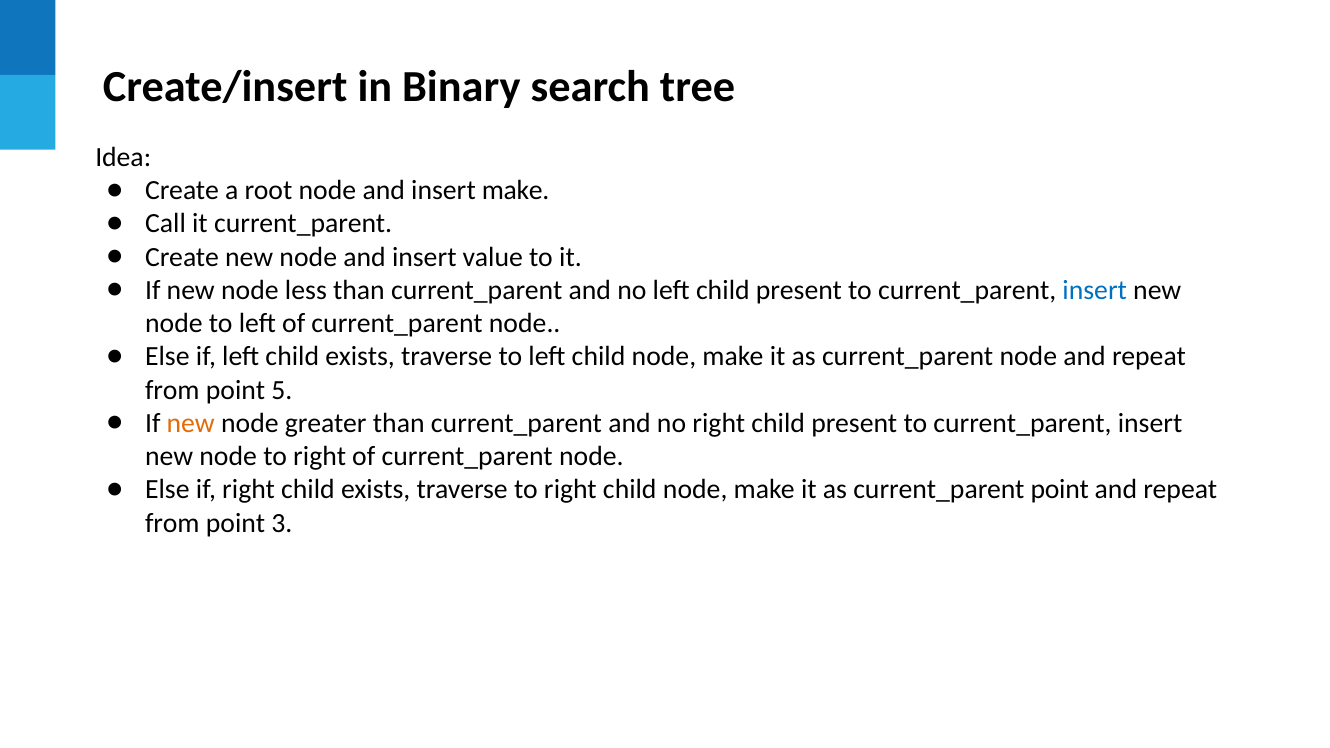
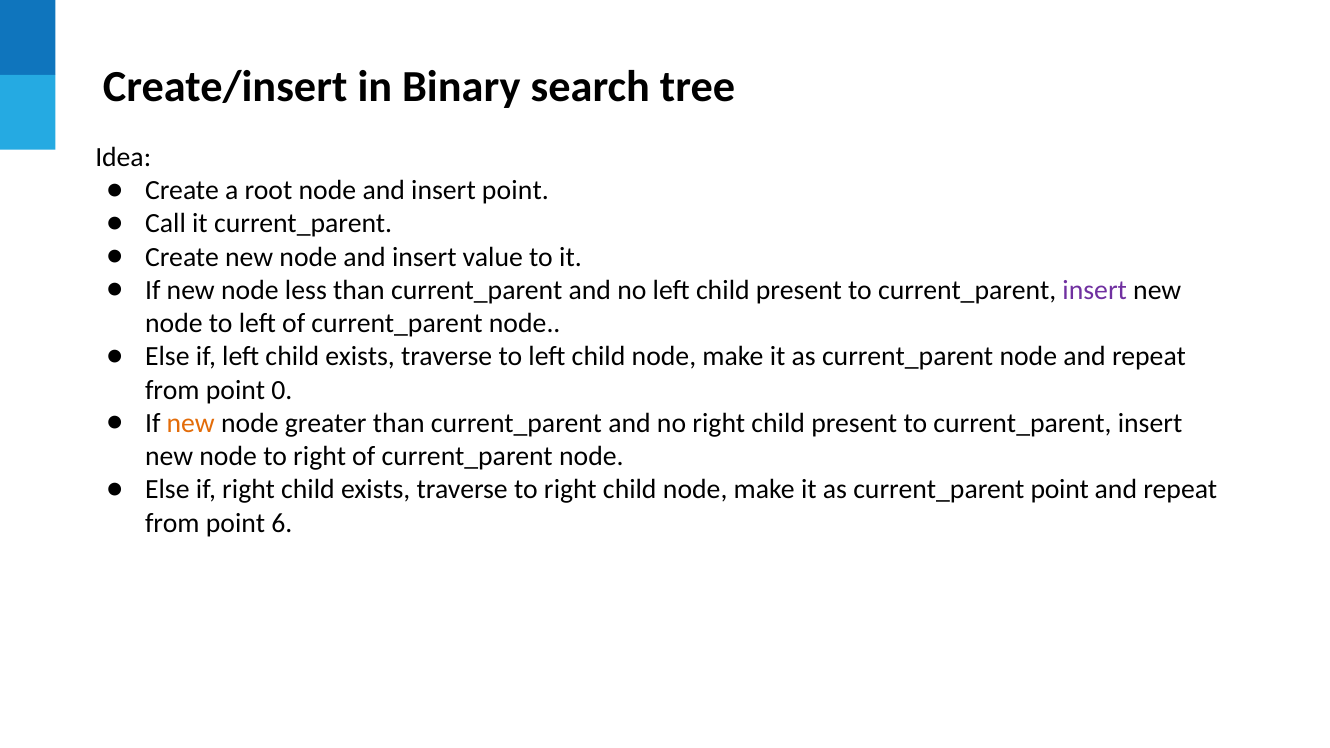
insert make: make -> point
insert at (1095, 290) colour: blue -> purple
5: 5 -> 0
3: 3 -> 6
